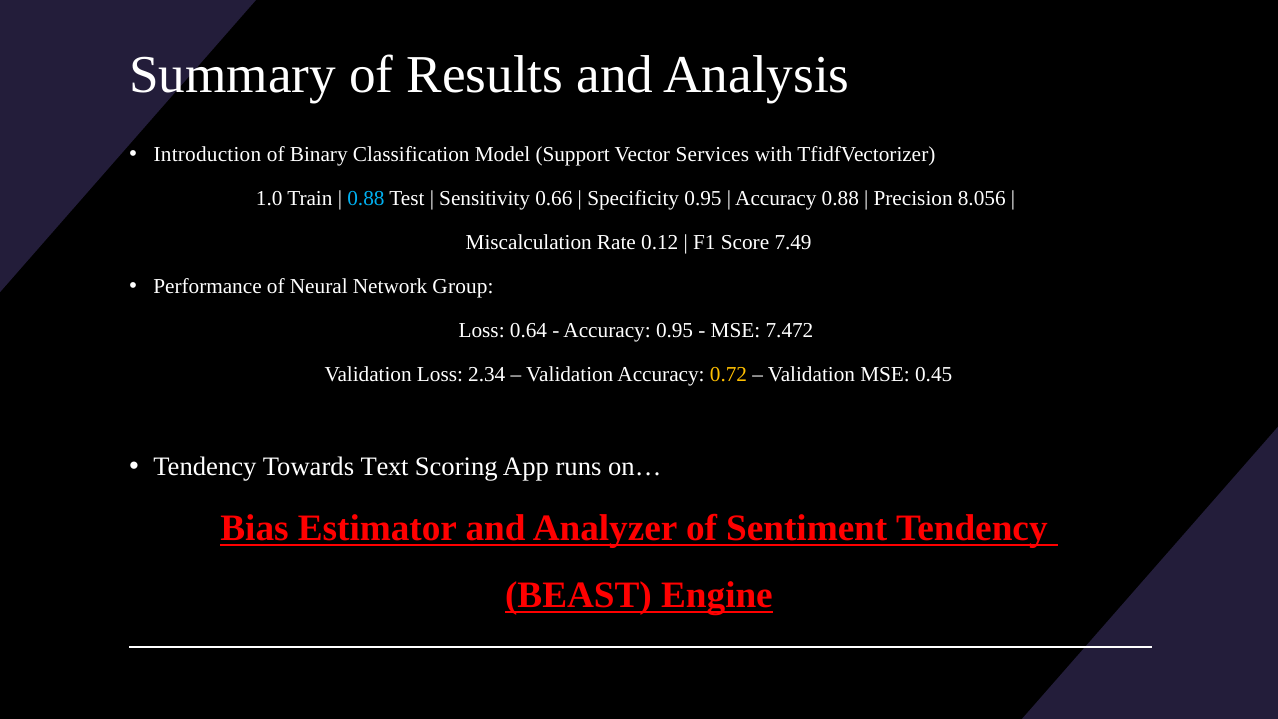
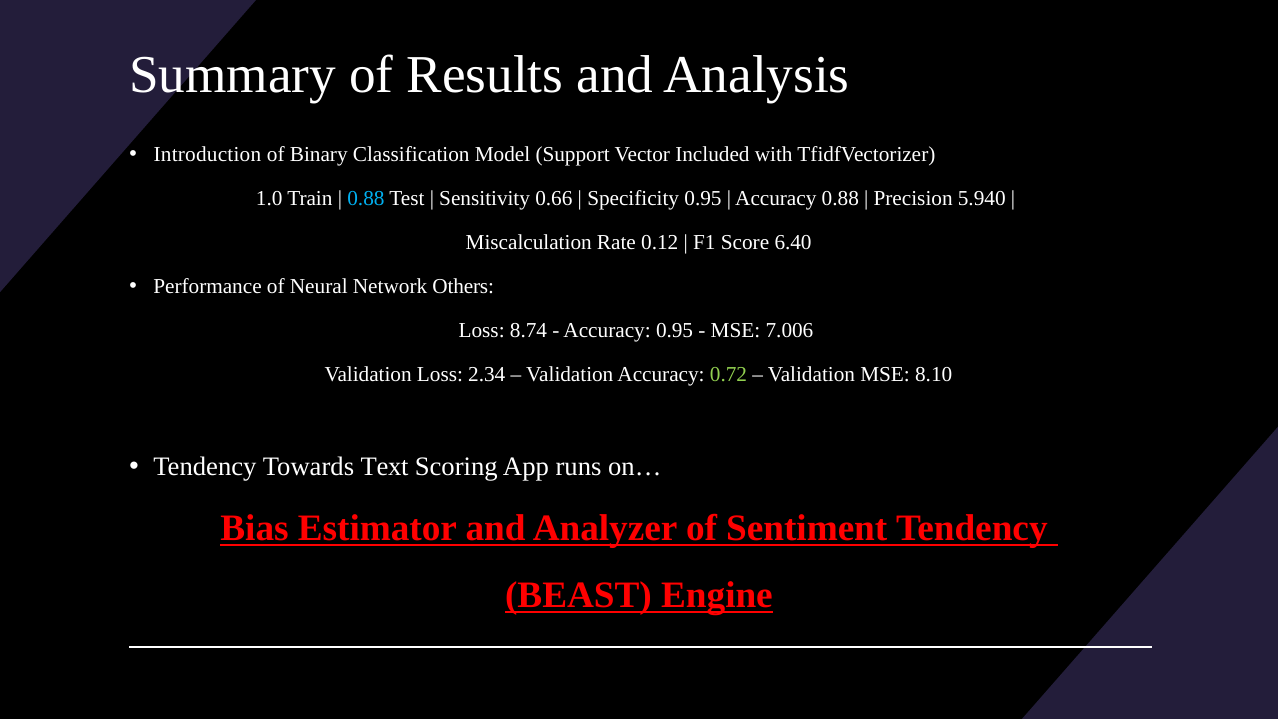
Services: Services -> Included
8.056: 8.056 -> 5.940
7.49: 7.49 -> 6.40
Group: Group -> Others
0.64: 0.64 -> 8.74
7.472: 7.472 -> 7.006
0.72 colour: yellow -> light green
0.45: 0.45 -> 8.10
